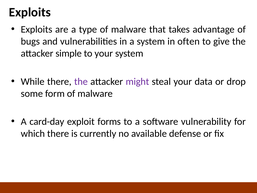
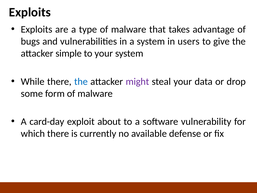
often: often -> users
the at (81, 81) colour: purple -> blue
forms: forms -> about
